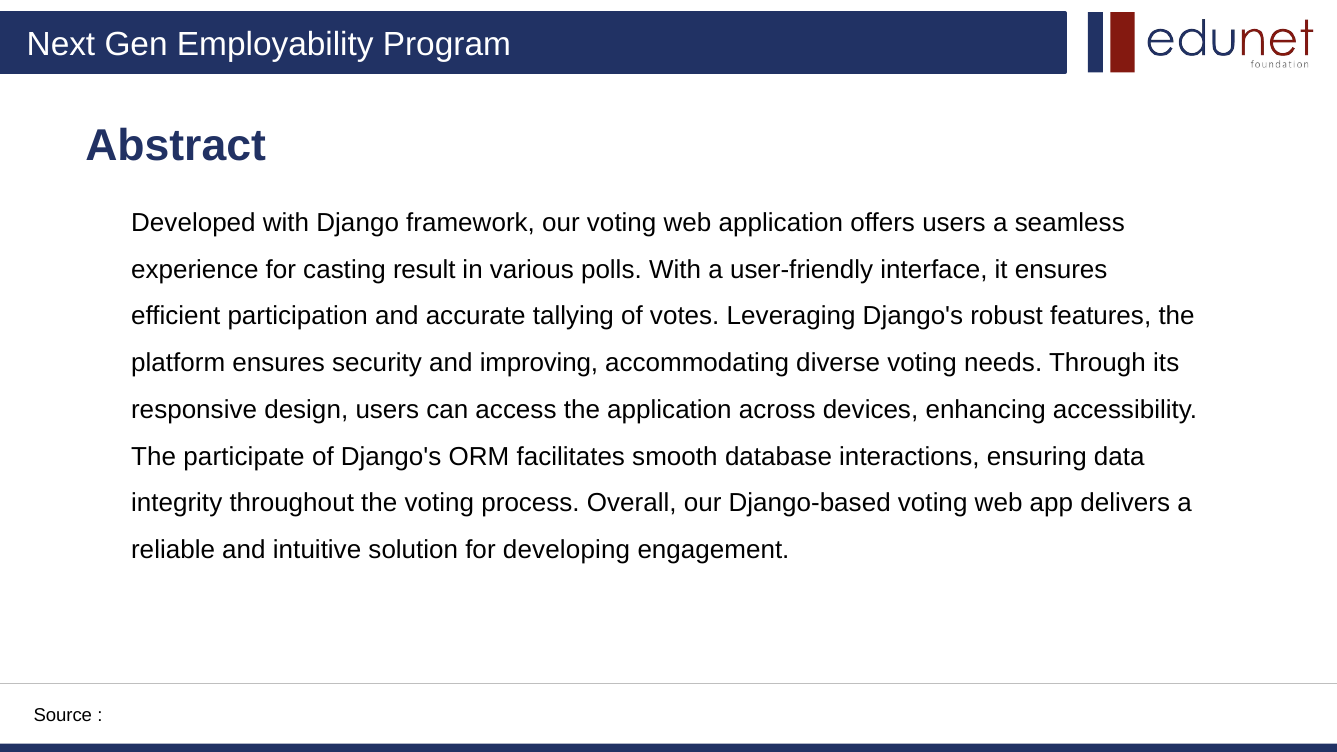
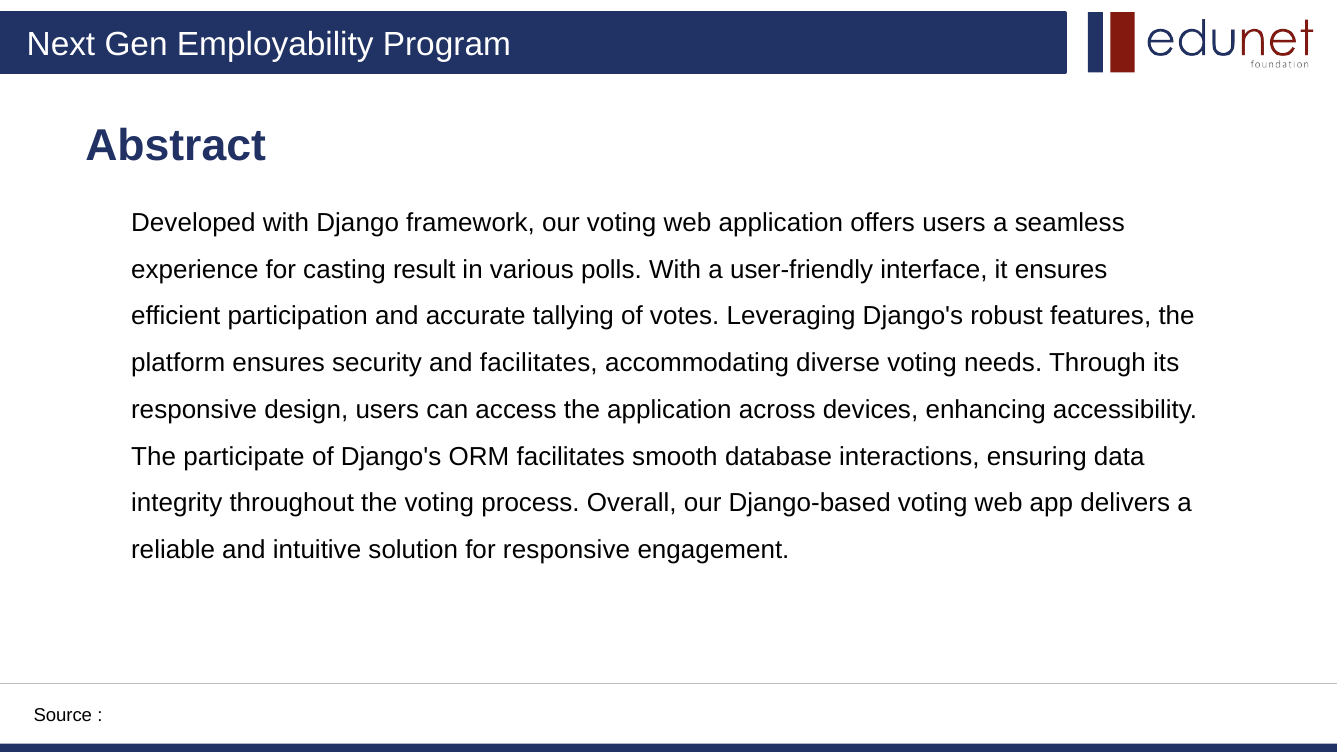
and improving: improving -> facilitates
for developing: developing -> responsive
